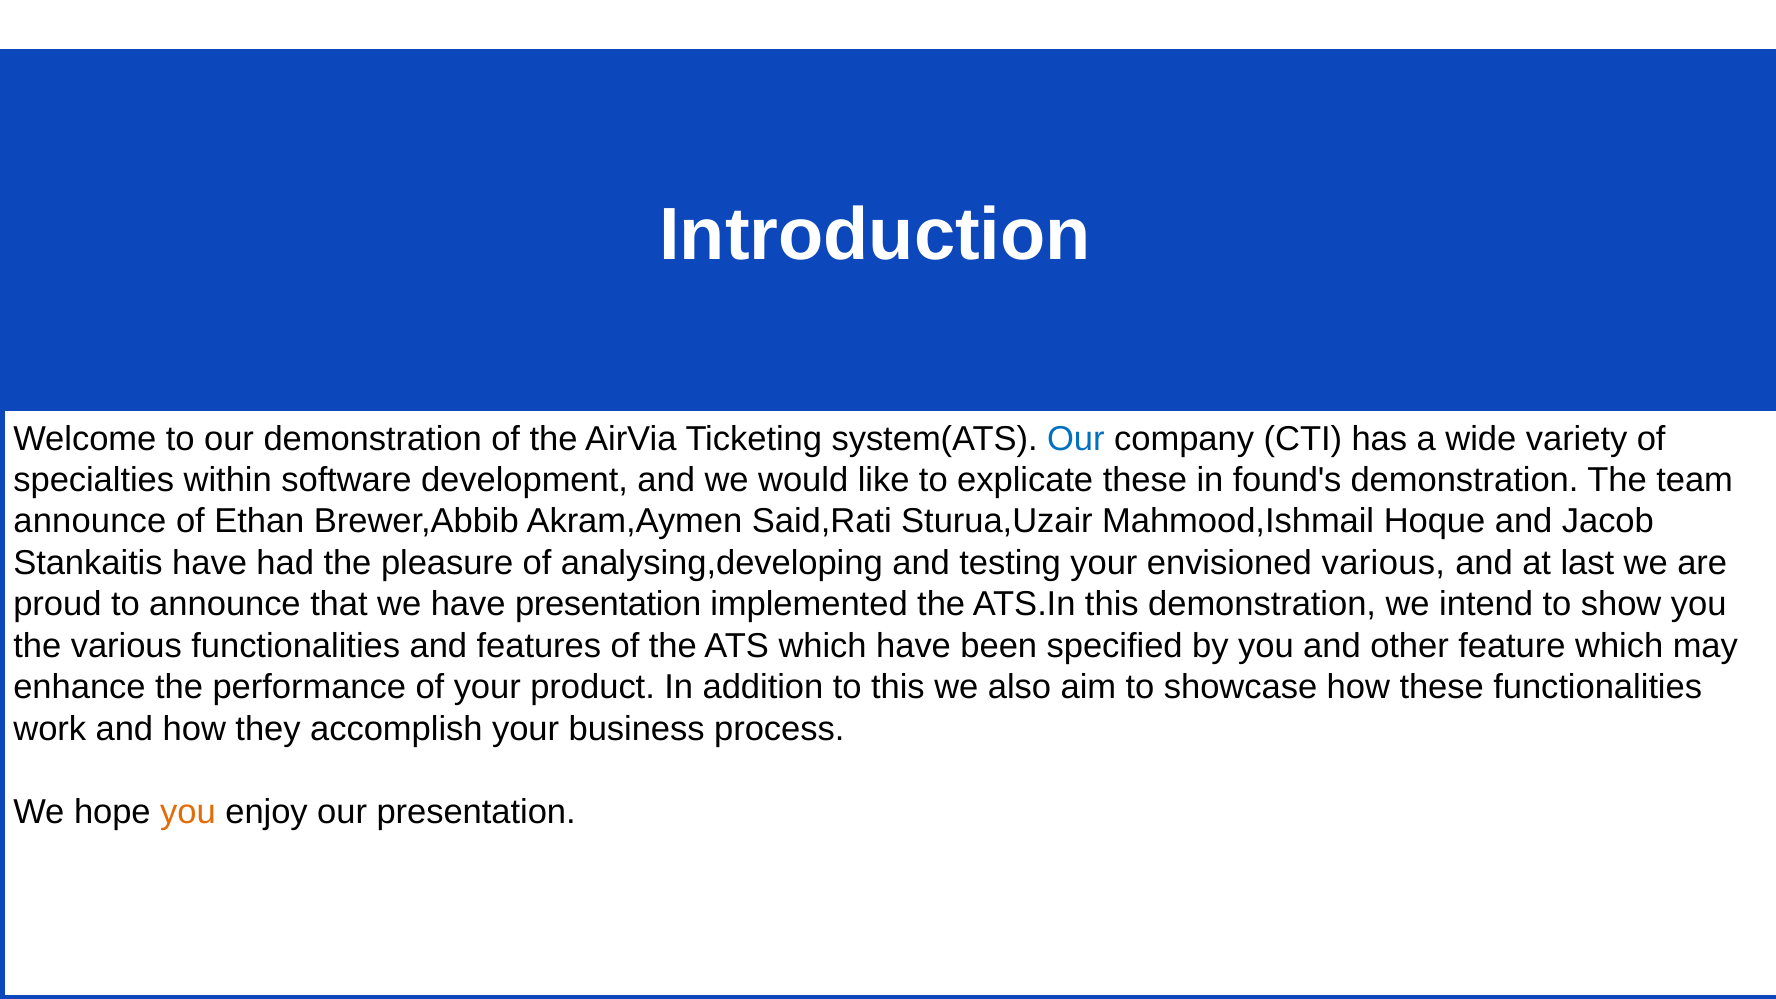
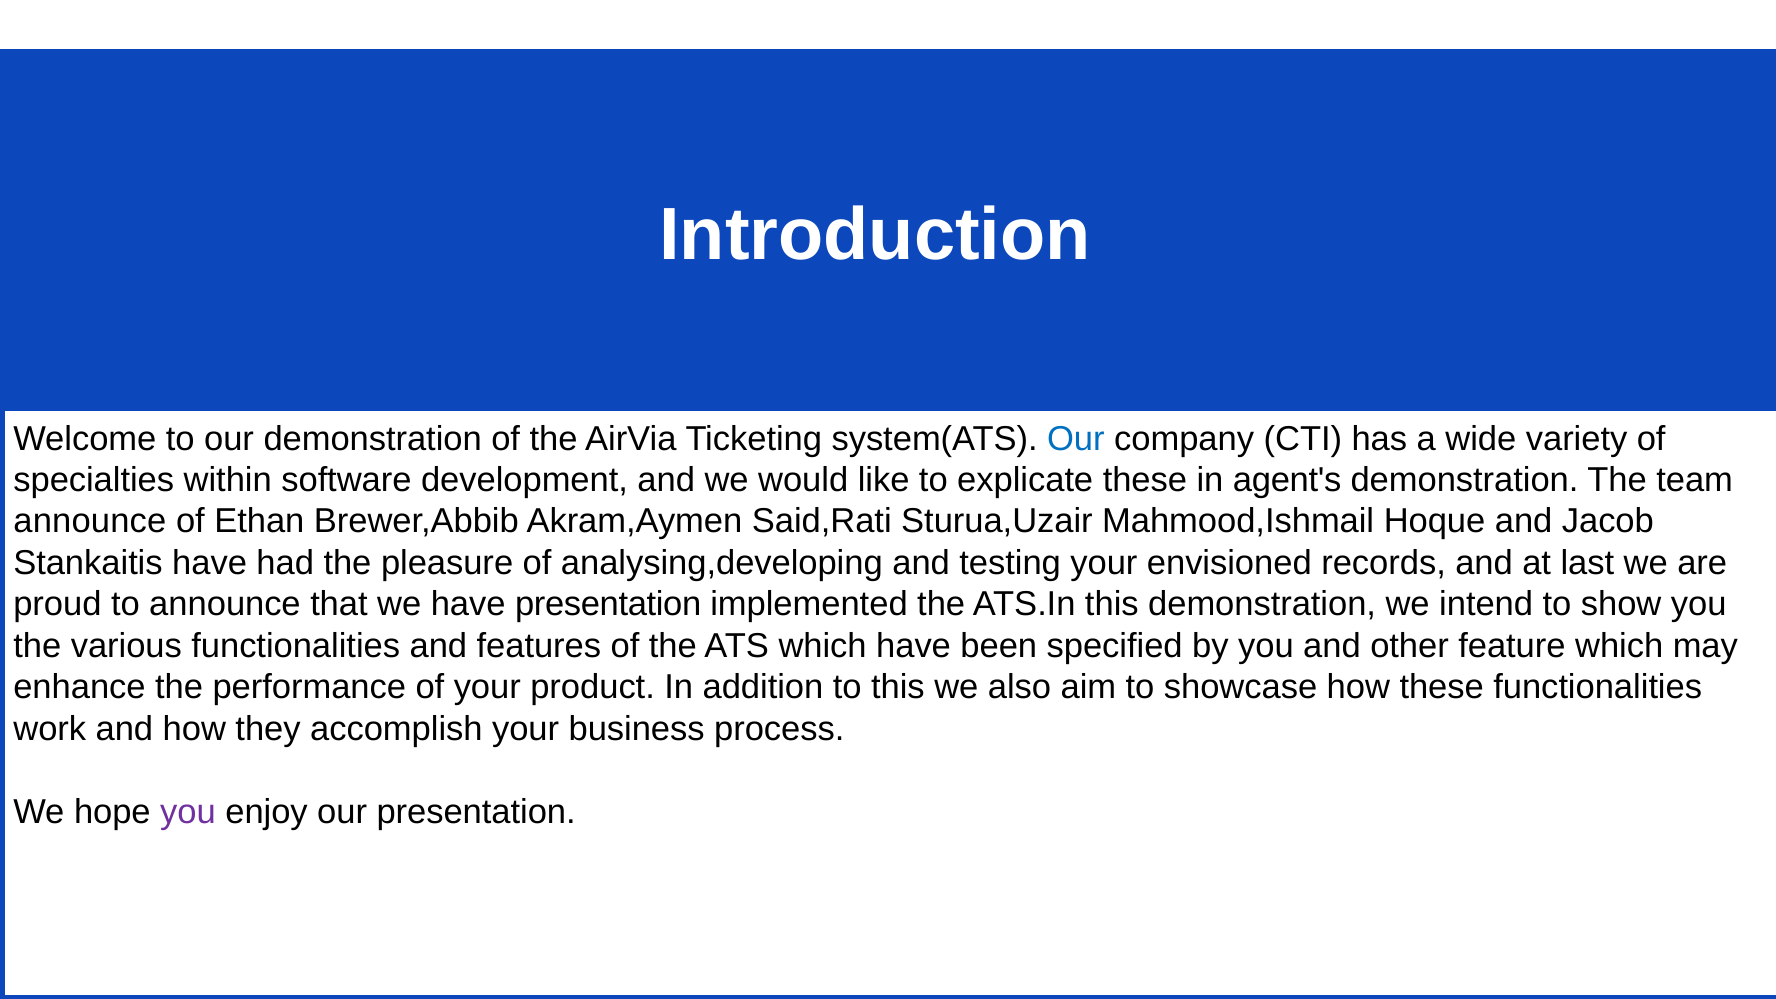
found's: found's -> agent's
envisioned various: various -> records
you at (188, 812) colour: orange -> purple
